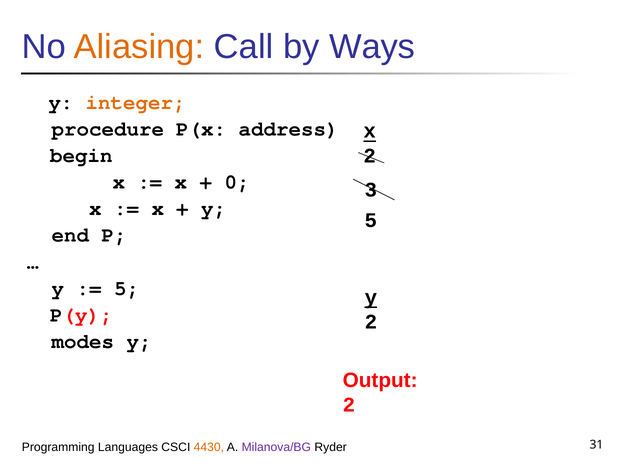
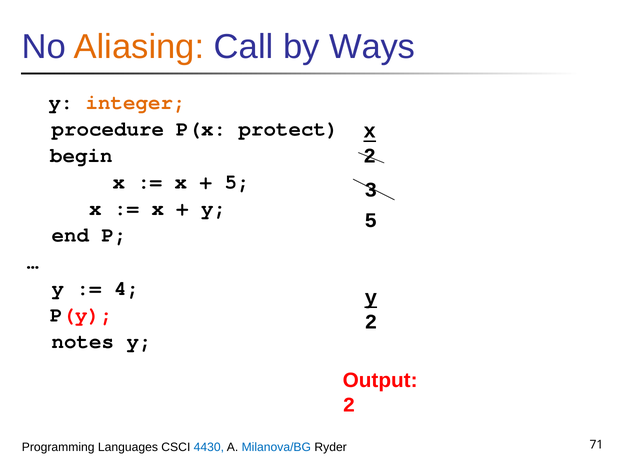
address: address -> protect
0 at (237, 182): 0 -> 5
5 at (127, 288): 5 -> 4
modes: modes -> notes
4430 colour: orange -> blue
Milanova/BG colour: purple -> blue
31: 31 -> 71
